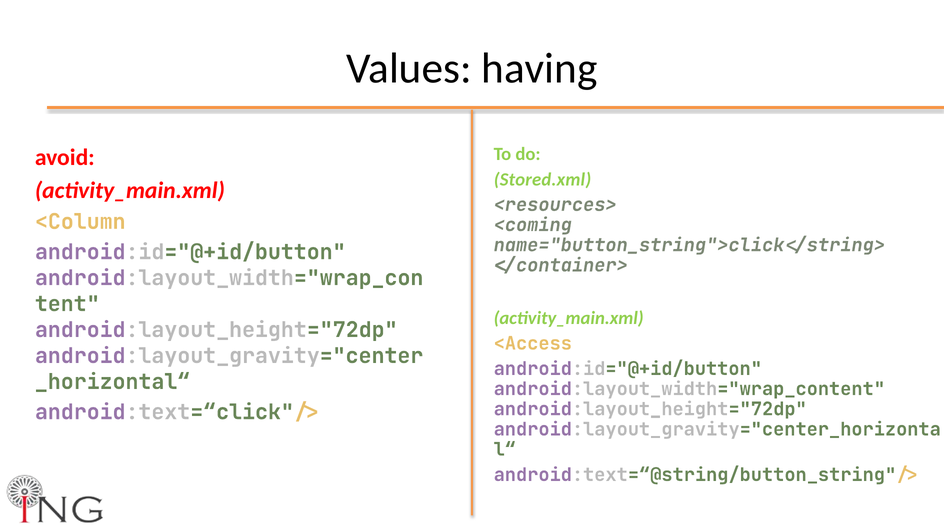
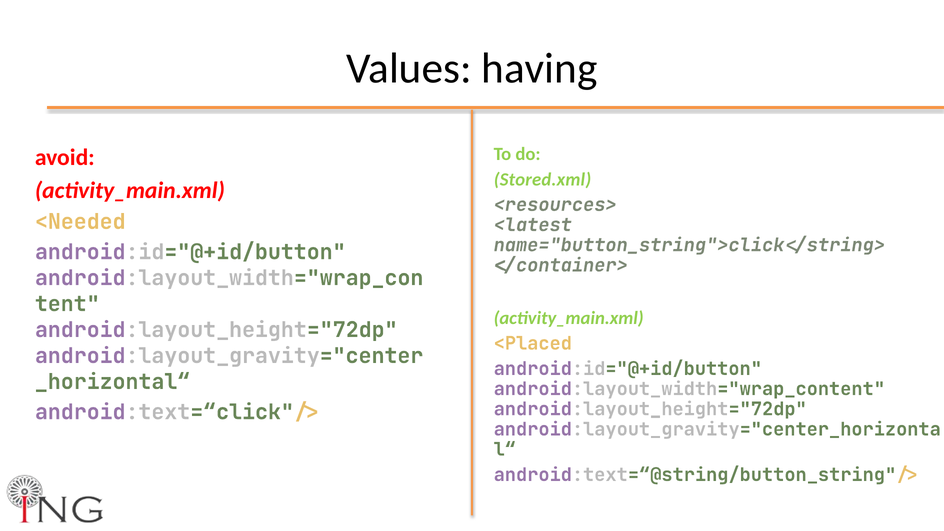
<Column: <Column -> <Needed
<coming: <coming -> <latest
<Access: <Access -> <Placed
